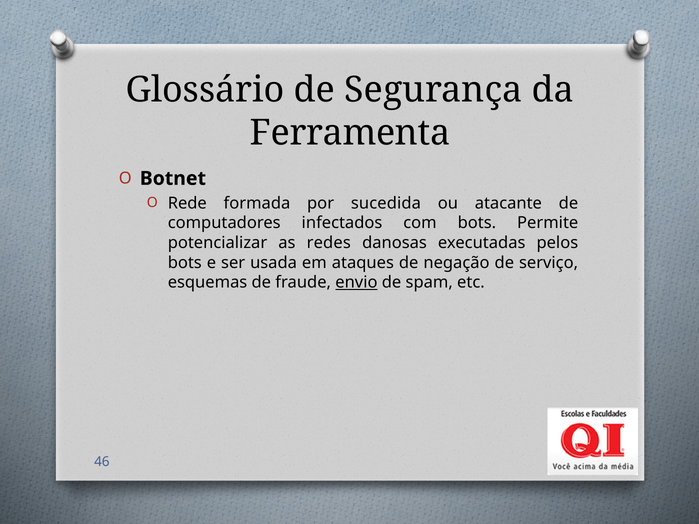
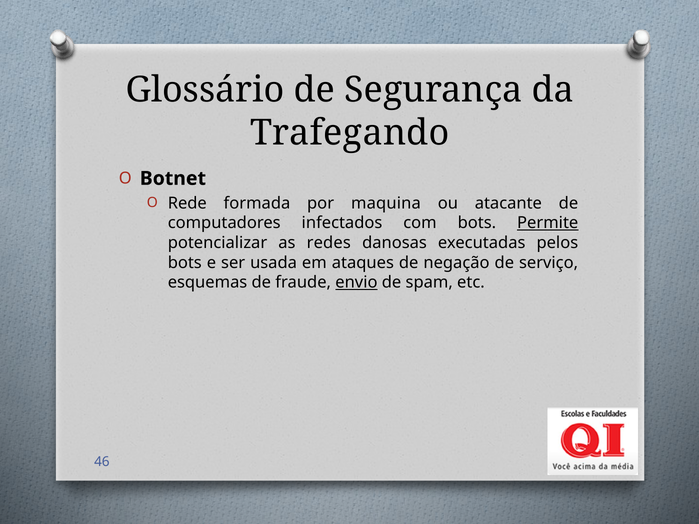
Ferramenta: Ferramenta -> Trafegando
sucedida: sucedida -> maquina
Permite underline: none -> present
